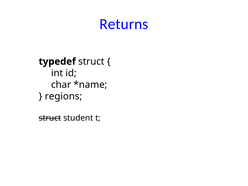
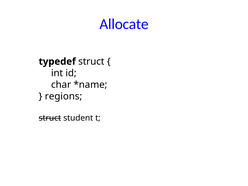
Returns: Returns -> Allocate
